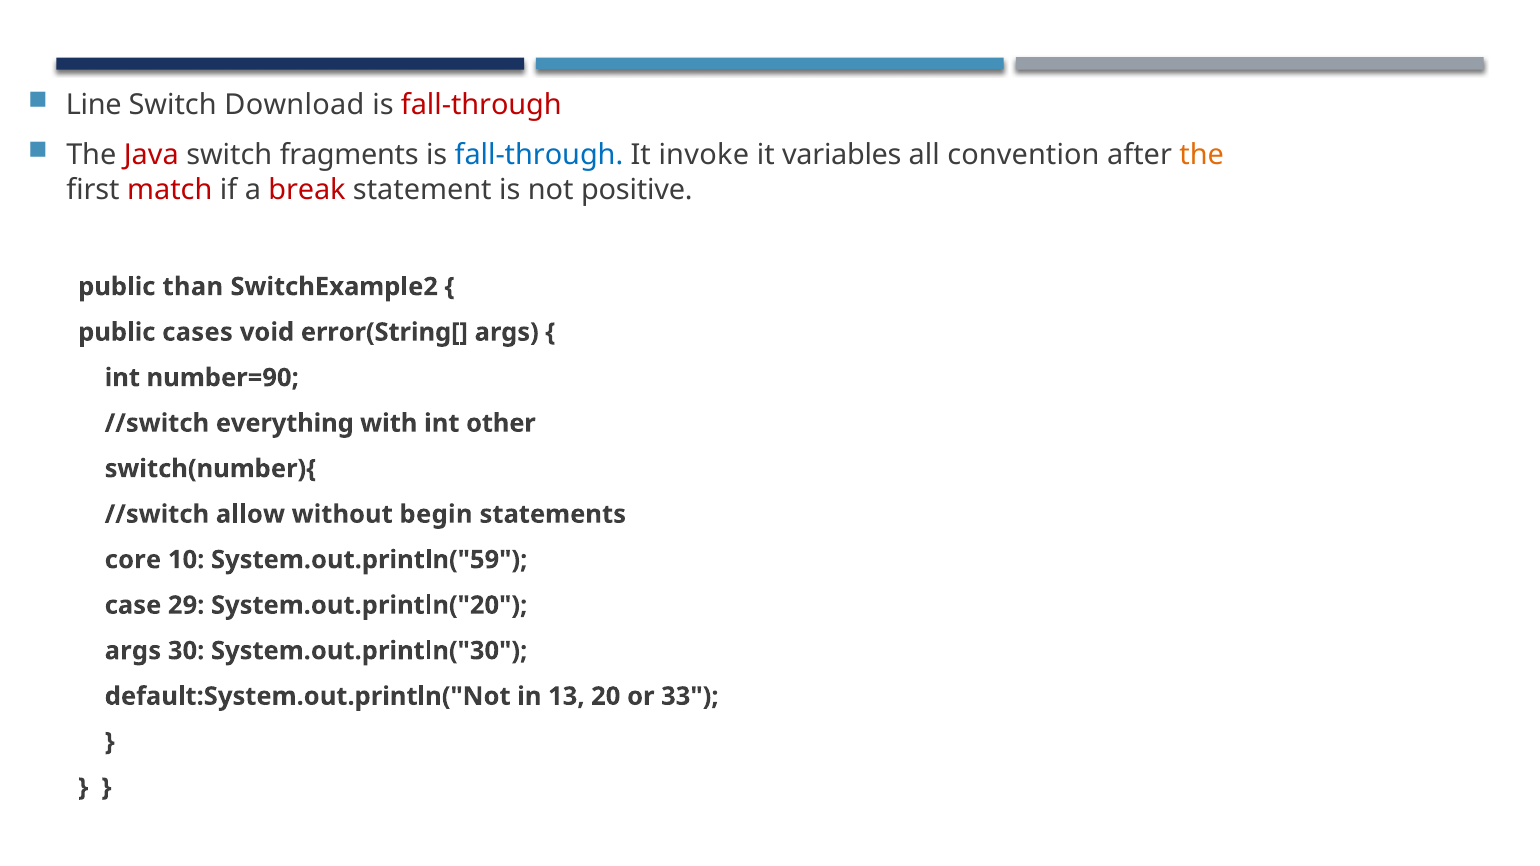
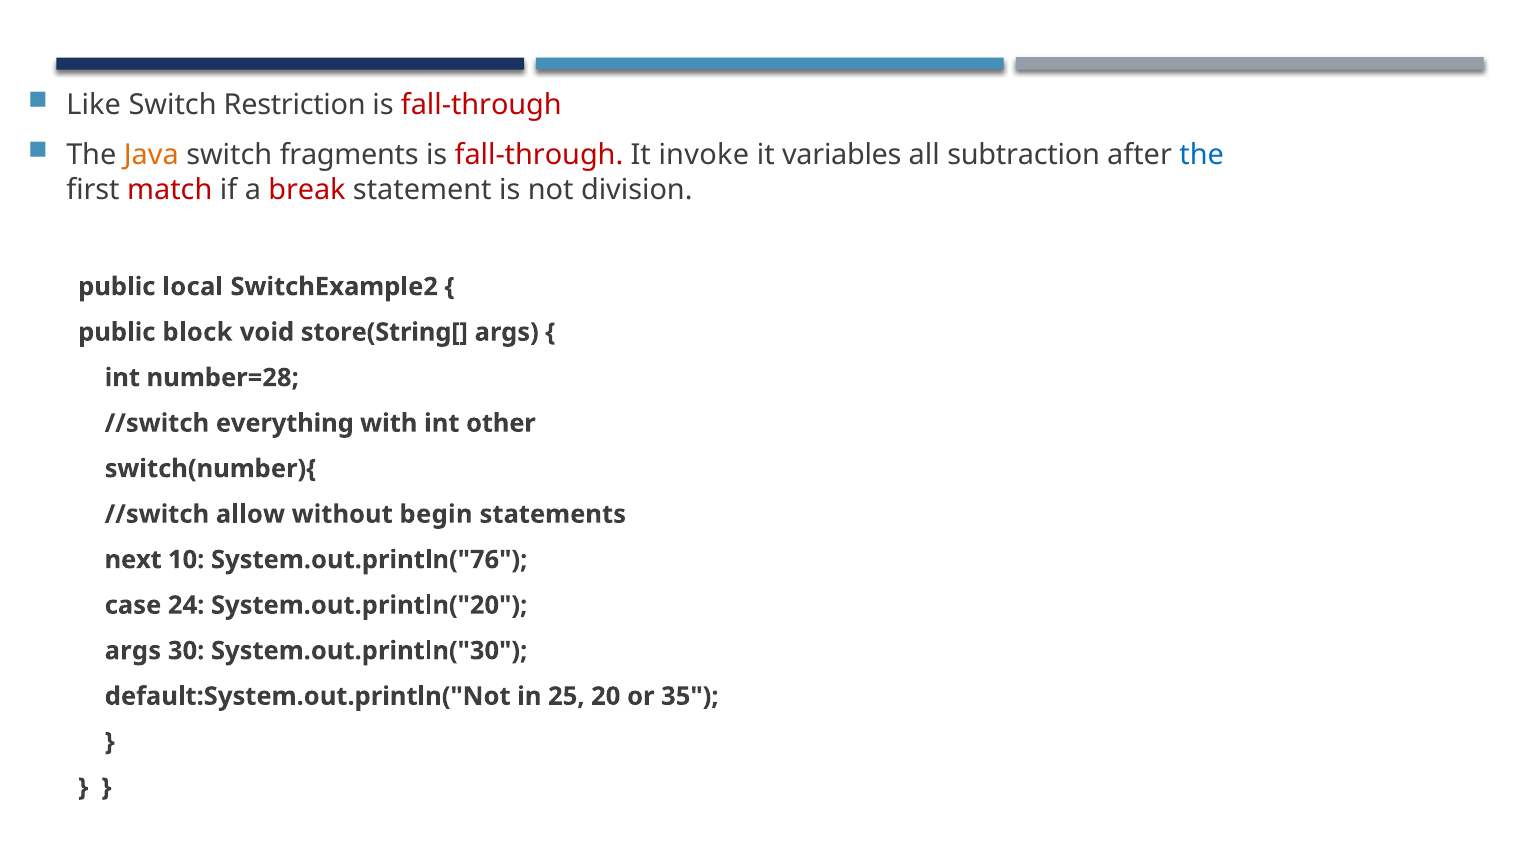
Line: Line -> Like
Download: Download -> Restriction
Java colour: red -> orange
fall-through at (539, 155) colour: blue -> red
convention: convention -> subtraction
the at (1202, 155) colour: orange -> blue
positive: positive -> division
than: than -> local
cases: cases -> block
error(String[: error(String[ -> store(String[
number=90: number=90 -> number=28
core: core -> next
System.out.println("59: System.out.println("59 -> System.out.println("76
29: 29 -> 24
13: 13 -> 25
33: 33 -> 35
